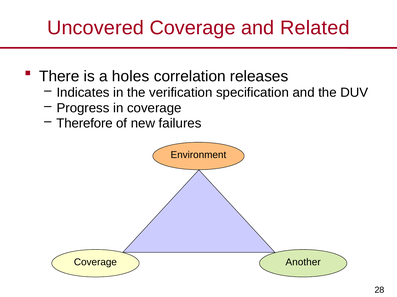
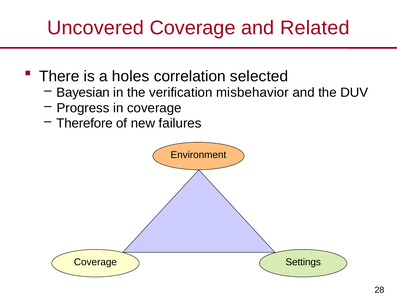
releases: releases -> selected
Indicates: Indicates -> Bayesian
specification: specification -> misbehavior
Another: Another -> Settings
